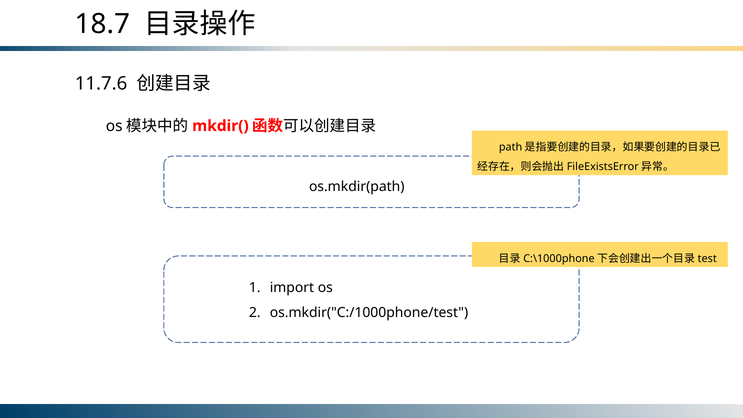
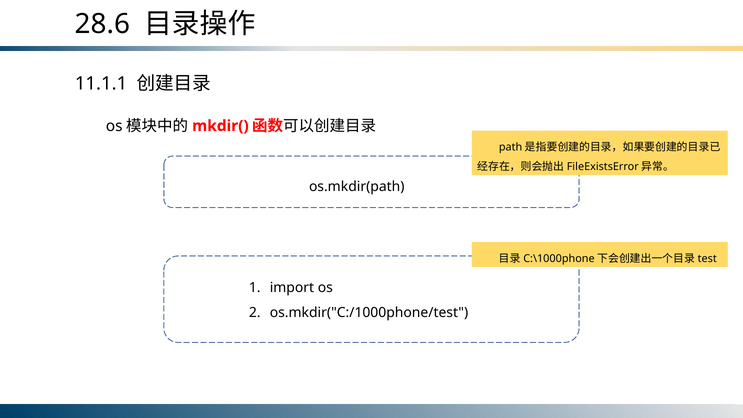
18.7: 18.7 -> 28.6
11.7.6: 11.7.6 -> 11.1.1
